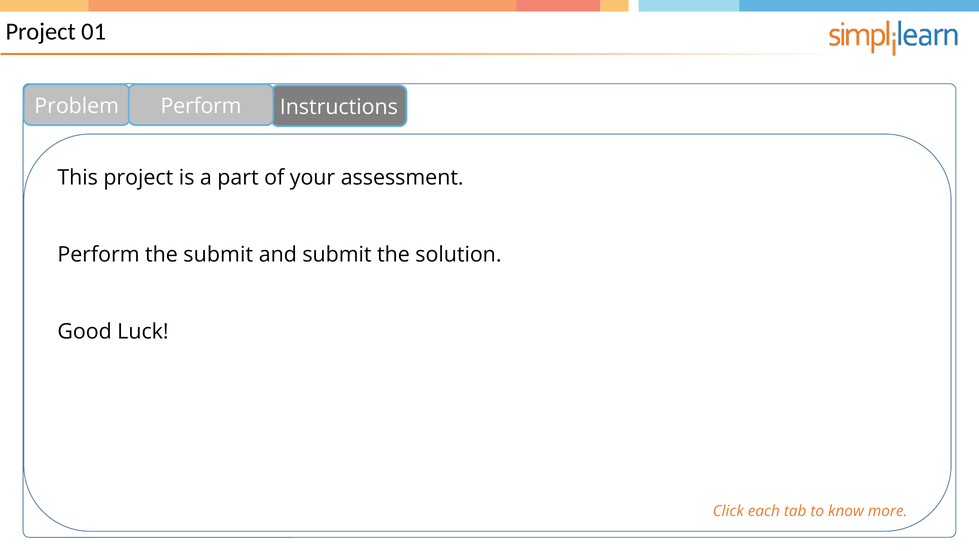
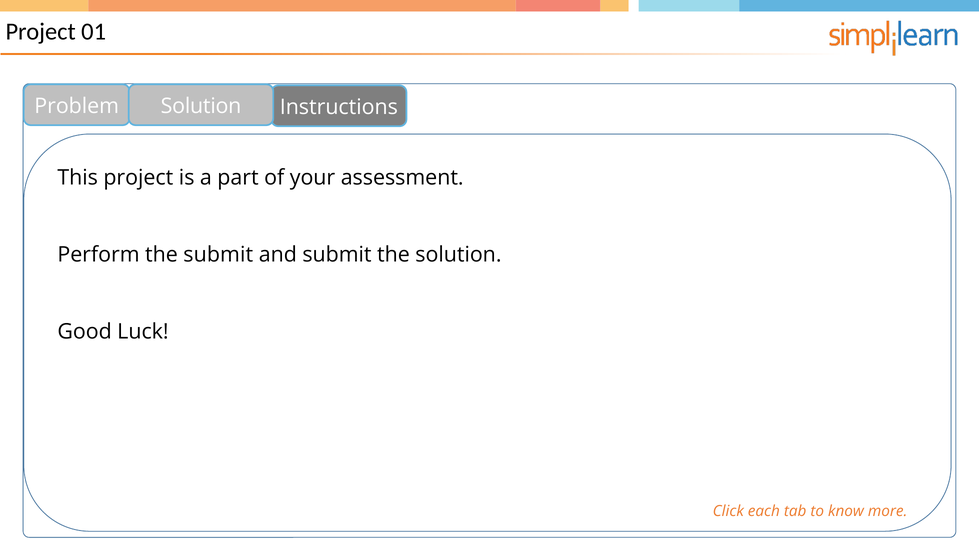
Perform at (201, 106): Perform -> Solution
